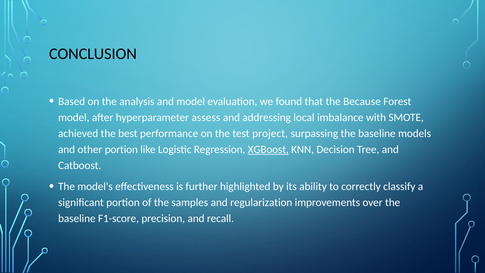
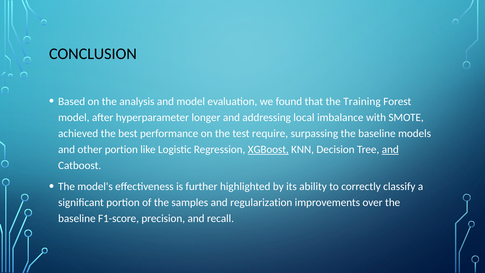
Because: Because -> Training
assess: assess -> longer
project: project -> require
and at (390, 149) underline: none -> present
